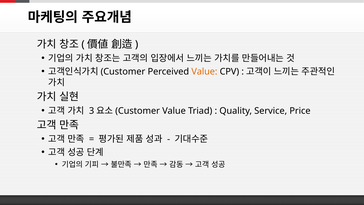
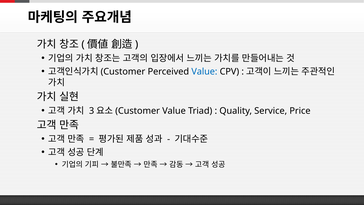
Value at (204, 72) colour: orange -> blue
